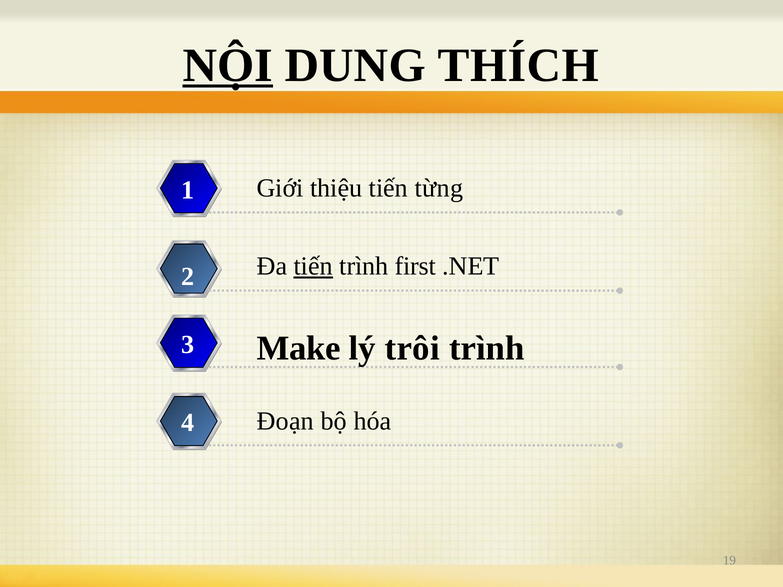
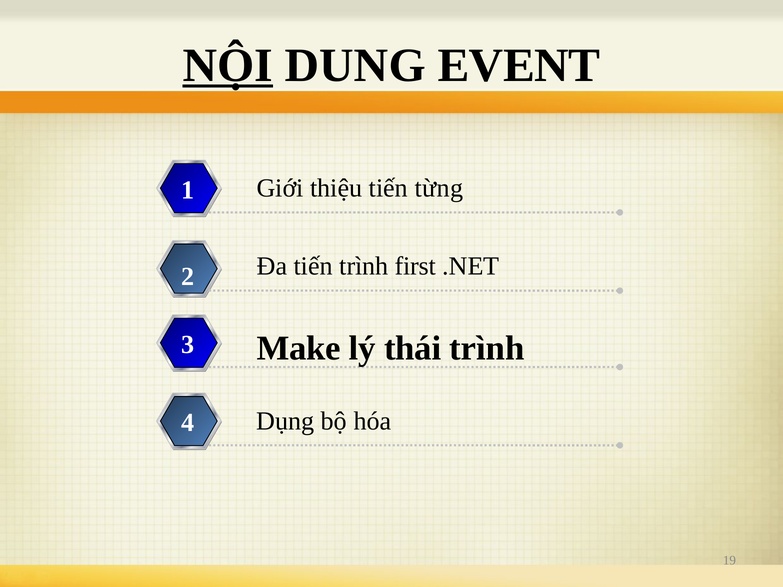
THÍCH: THÍCH -> EVENT
tiến at (313, 266) underline: present -> none
trôi: trôi -> thái
Đoạn: Đoạn -> Dụng
